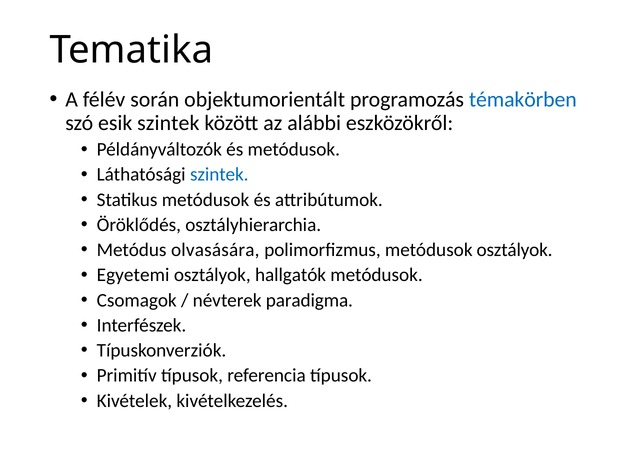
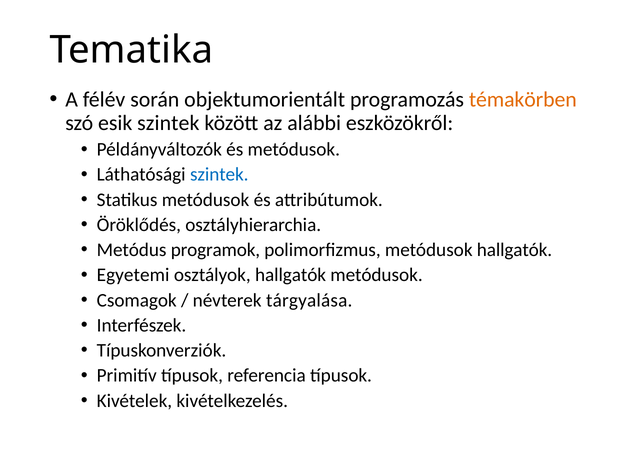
témakörben colour: blue -> orange
olvasására: olvasására -> programok
metódusok osztályok: osztályok -> hallgatók
paradigma: paradigma -> tárgyalása
